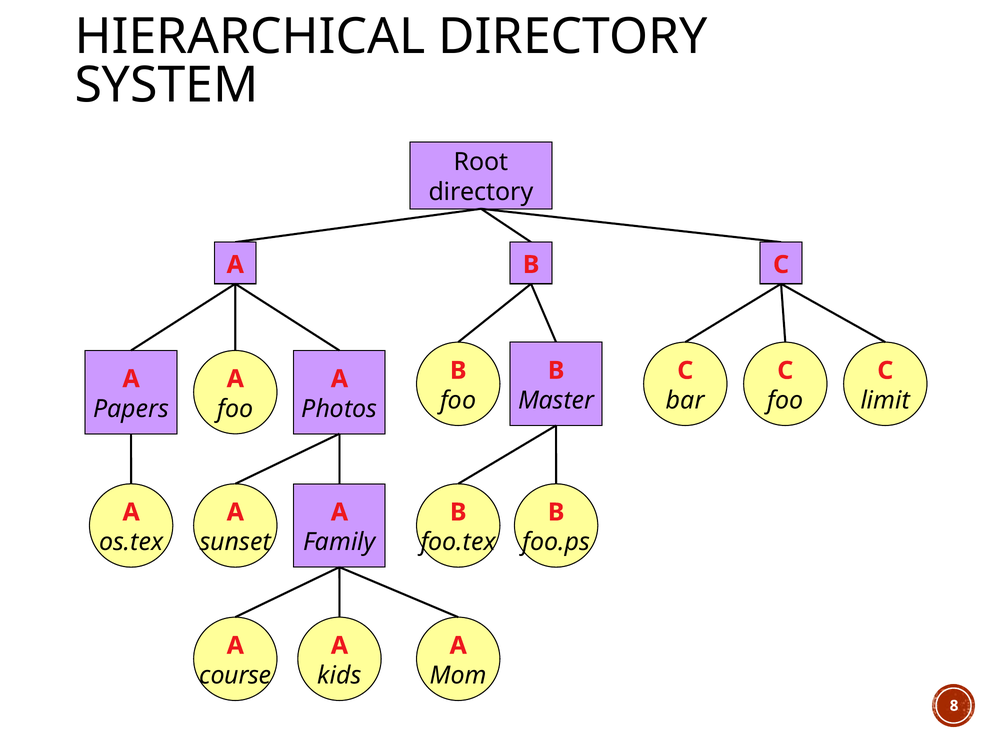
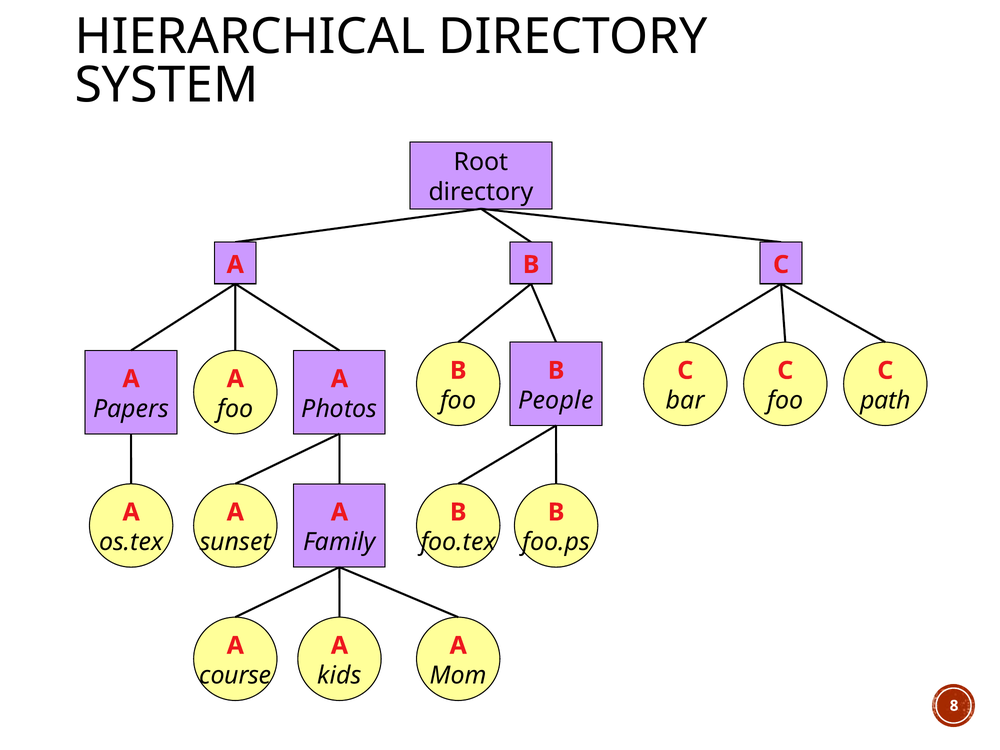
Master: Master -> People
limit: limit -> path
